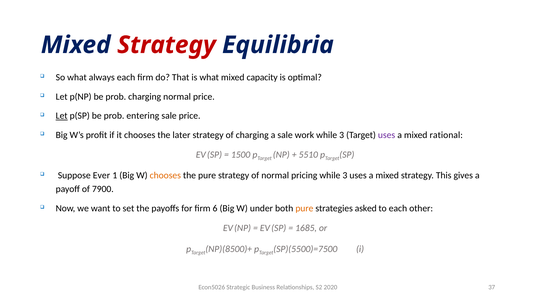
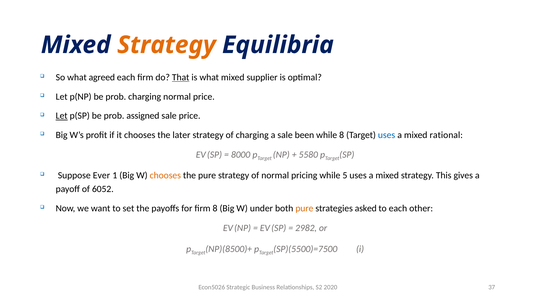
Strategy at (166, 45) colour: red -> orange
always: always -> agreed
That underline: none -> present
capacity: capacity -> supplier
entering: entering -> assigned
work: work -> been
3 at (342, 135): 3 -> 8
uses at (387, 135) colour: purple -> blue
1500: 1500 -> 8000
5510: 5510 -> 5580
pricing while 3: 3 -> 5
7900: 7900 -> 6052
firm 6: 6 -> 8
1685: 1685 -> 2982
